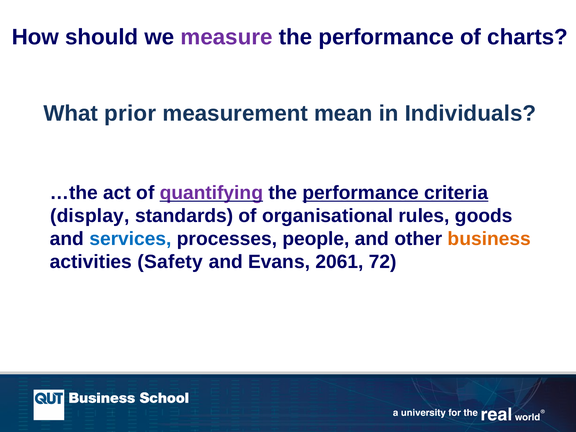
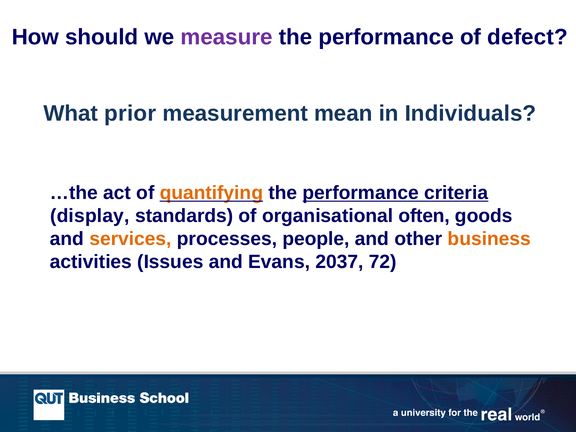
charts: charts -> defect
quantifying colour: purple -> orange
rules: rules -> often
services colour: blue -> orange
Safety: Safety -> Issues
2061: 2061 -> 2037
